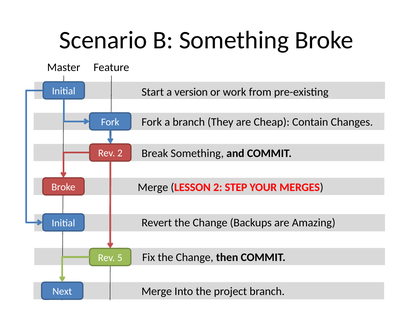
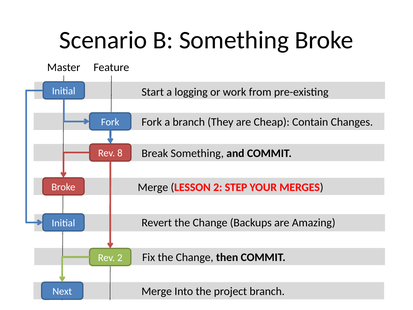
version: version -> logging
Rev 2: 2 -> 8
Rev 5: 5 -> 2
